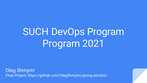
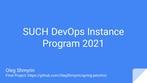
DevOps Program: Program -> Instance
